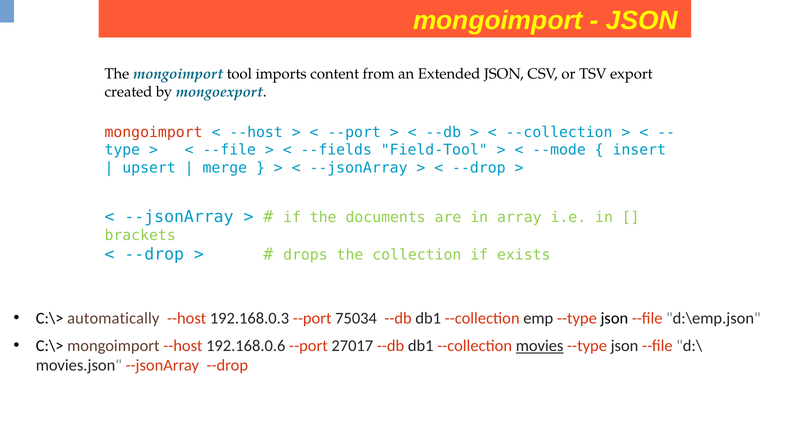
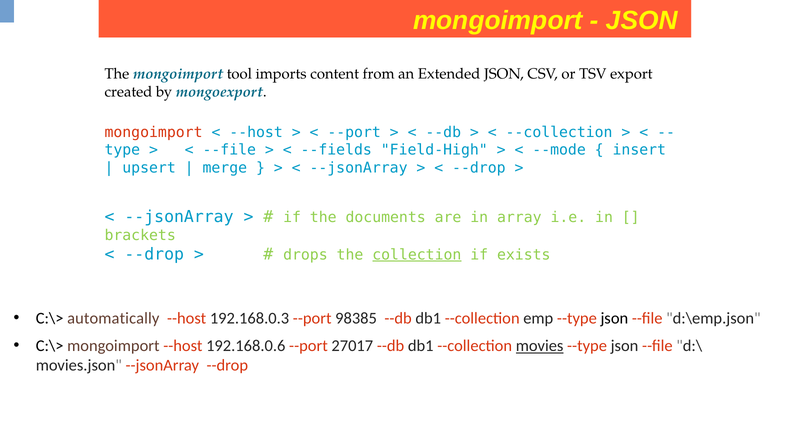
Field-Tool: Field-Tool -> Field-High
collection underline: none -> present
75034: 75034 -> 98385
